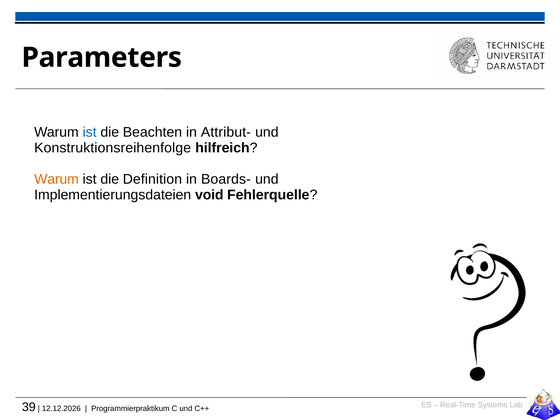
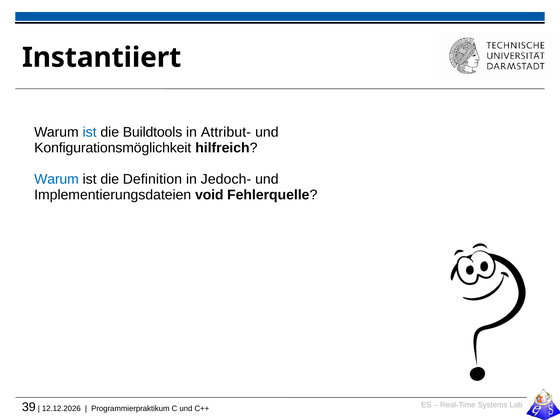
Parameters: Parameters -> Instantiiert
Beachten: Beachten -> Buildtools
Konstruktionsreihenfolge: Konstruktionsreihenfolge -> Konfigurationsmöglichkeit
Warum at (57, 179) colour: orange -> blue
Boards-: Boards- -> Jedoch-
